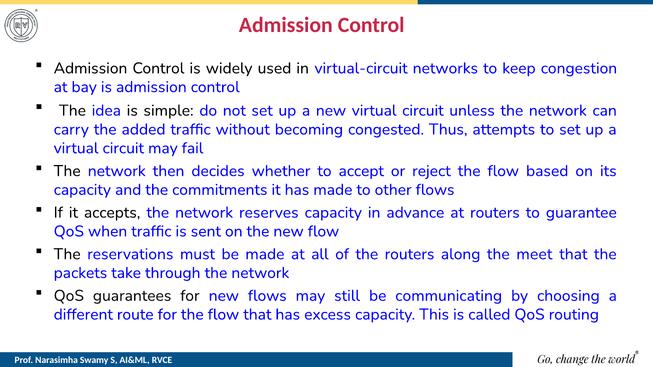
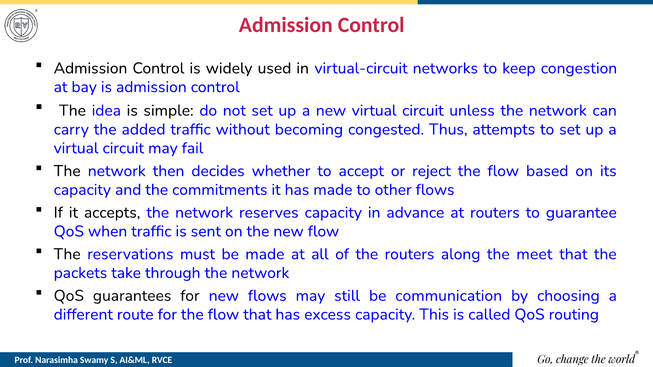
communicating: communicating -> communication
